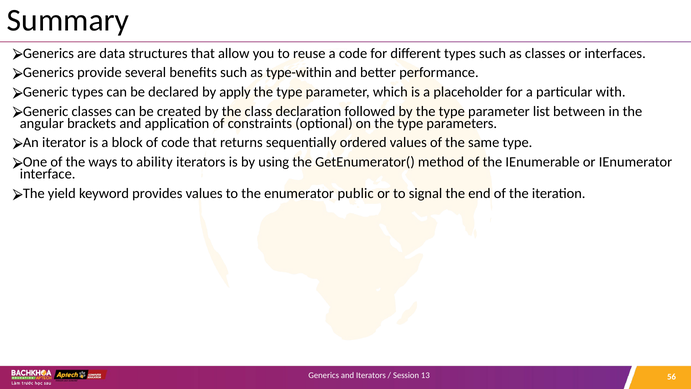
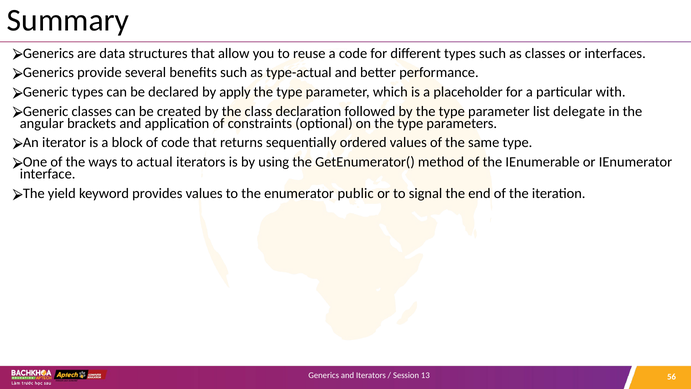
type-within: type-within -> type-actual
between: between -> delegate
ability: ability -> actual
